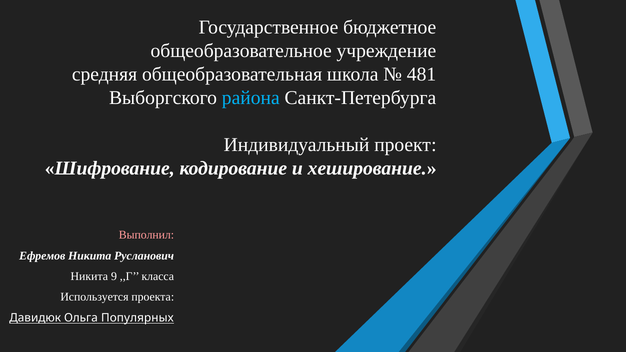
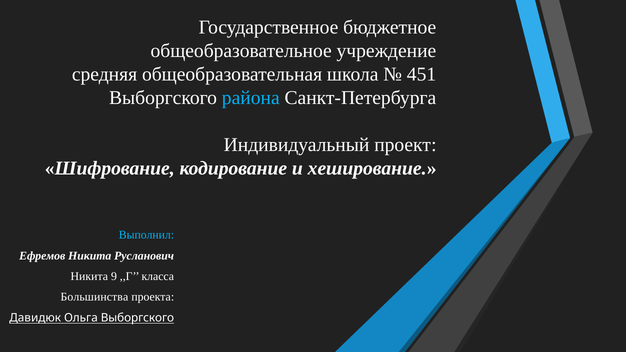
481: 481 -> 451
Выполнил colour: pink -> light blue
Используется: Используется -> Большинства
Ольга Популярных: Популярных -> Выборгского
